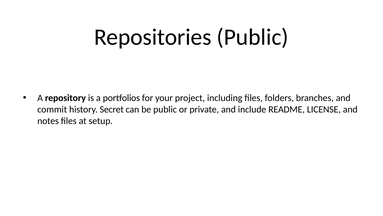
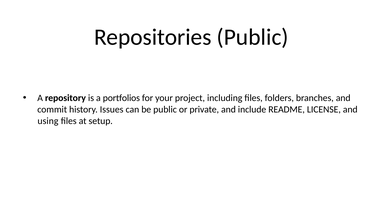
Secret: Secret -> Issues
notes: notes -> using
